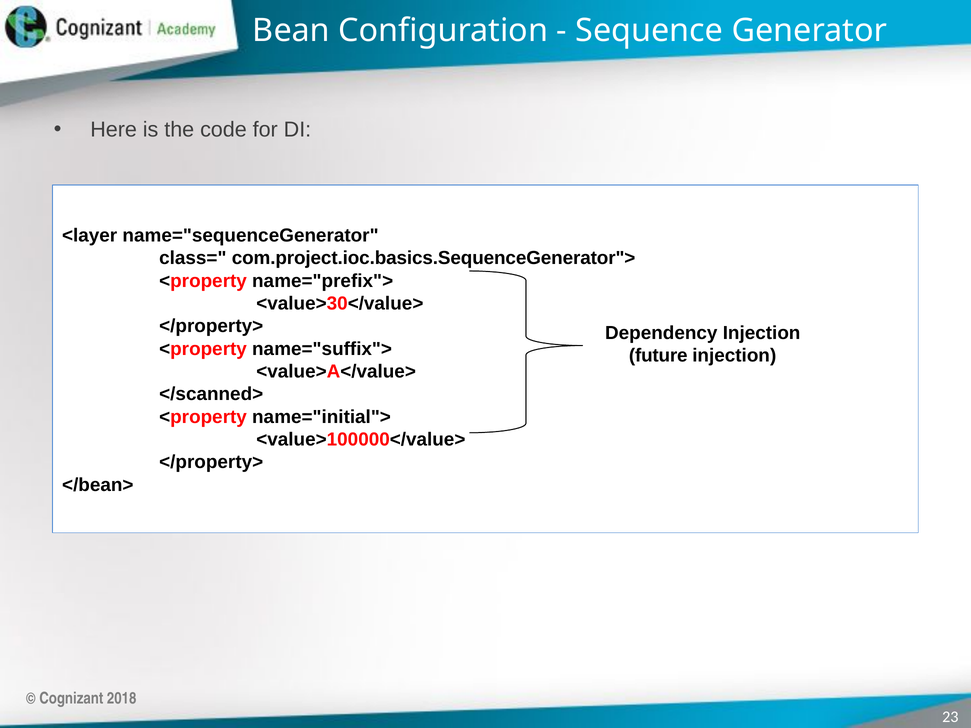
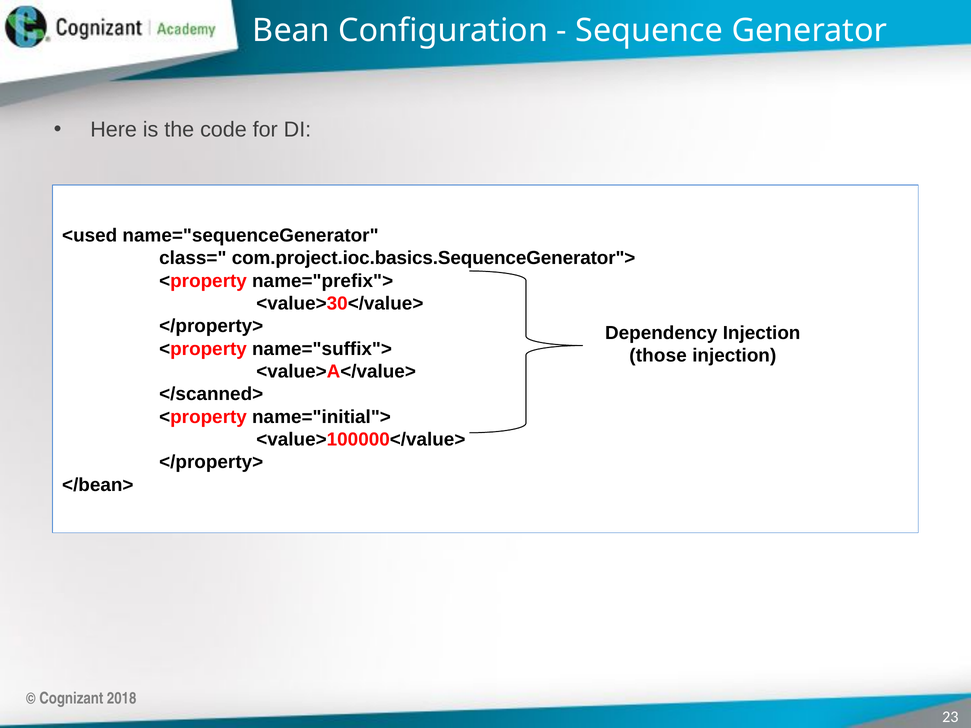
<layer: <layer -> <used
future: future -> those
